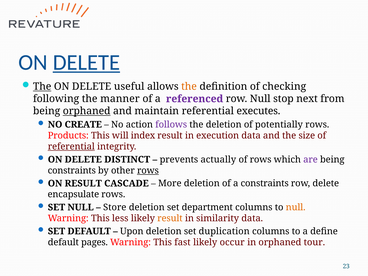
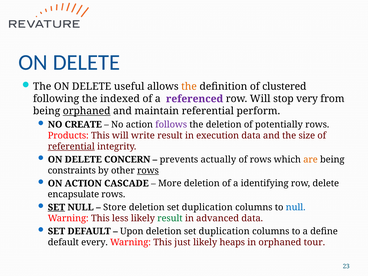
DELETE at (86, 62) underline: present -> none
The at (42, 87) underline: present -> none
checking: checking -> clustered
manner: manner -> indexed
row Null: Null -> Will
next: next -> very
executes: executes -> perform
index: index -> write
DISTINCT: DISTINCT -> CONCERN
are colour: purple -> orange
ON RESULT: RESULT -> ACTION
a constraints: constraints -> identifying
SET at (56, 207) underline: none -> present
department at (207, 207): department -> duplication
null at (296, 207) colour: orange -> blue
result at (170, 218) colour: orange -> green
similarity: similarity -> advanced
pages: pages -> every
fast: fast -> just
occur: occur -> heaps
